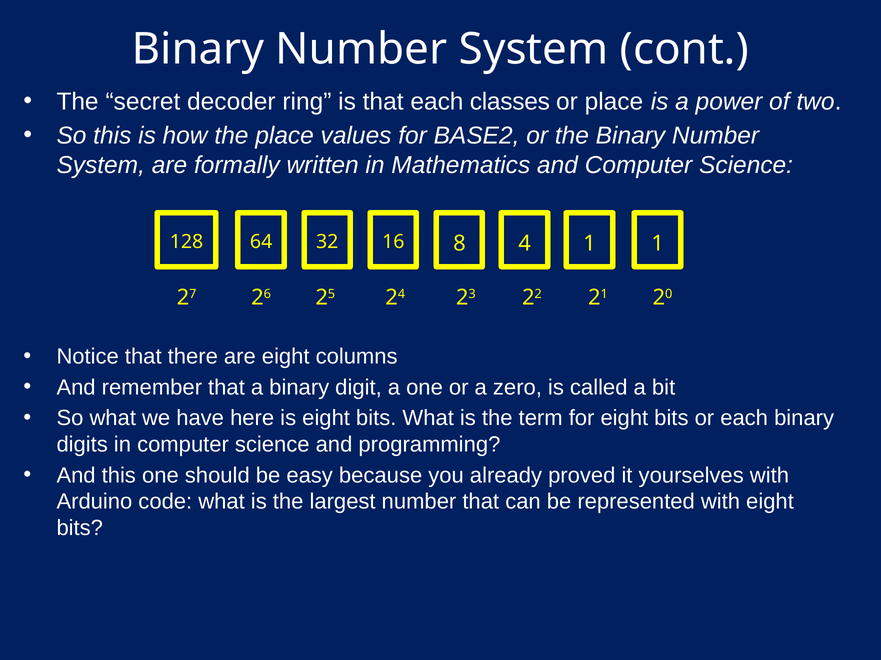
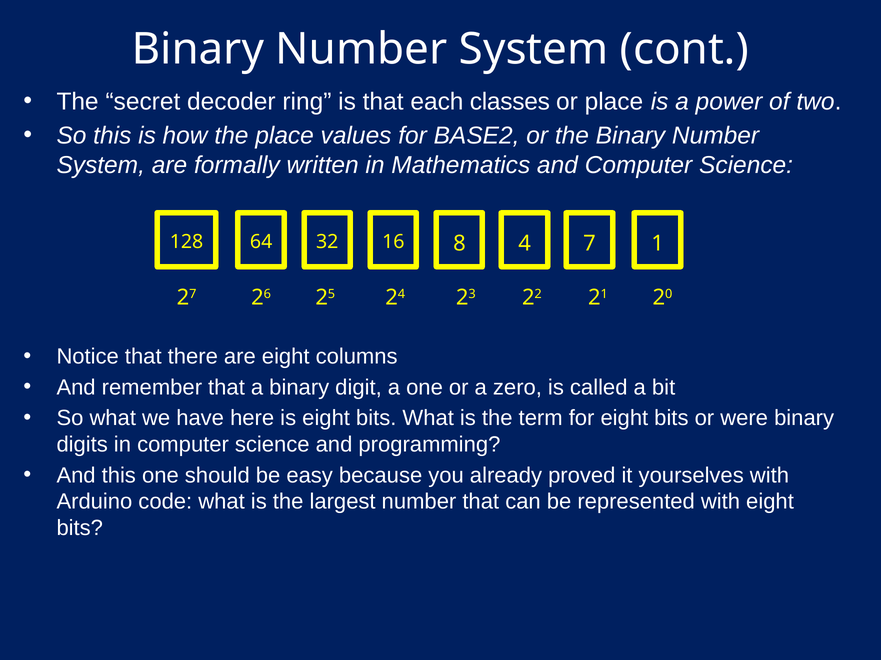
8 1: 1 -> 7
or each: each -> were
